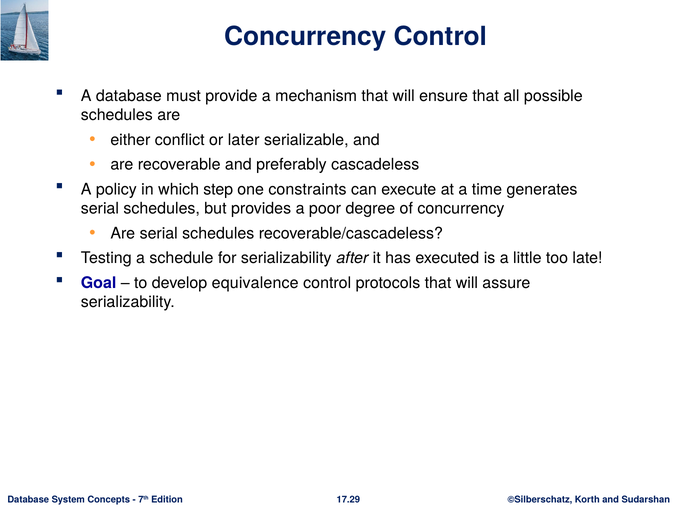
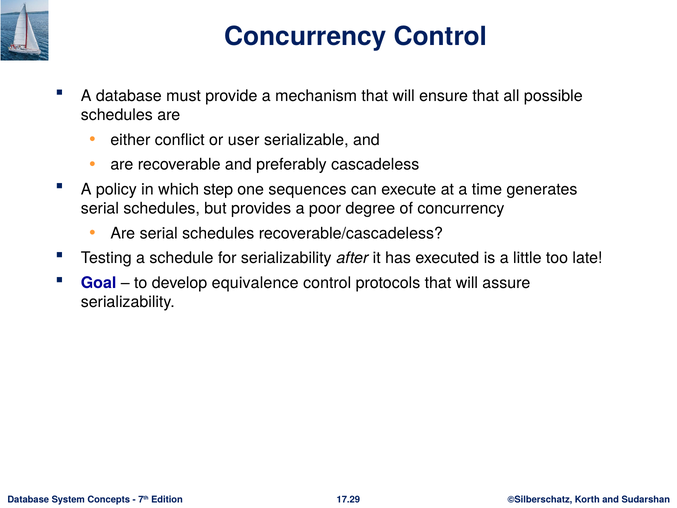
later: later -> user
constraints: constraints -> sequences
